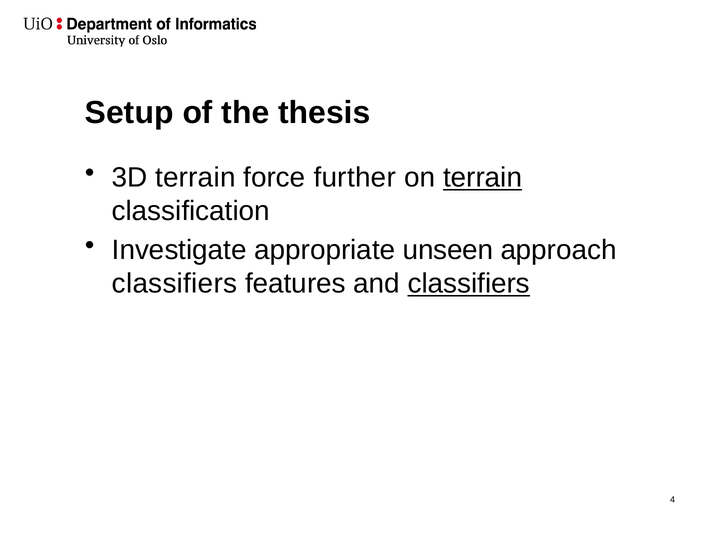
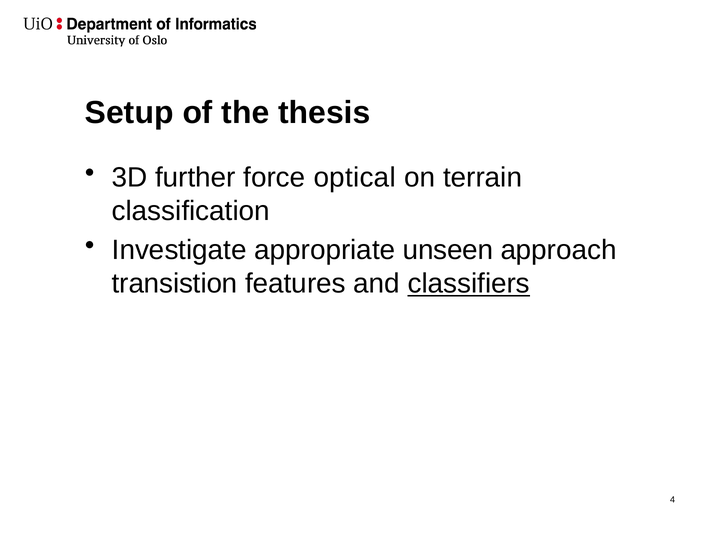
3D terrain: terrain -> further
further: further -> optical
terrain at (483, 178) underline: present -> none
classifiers at (174, 284): classifiers -> transistion
